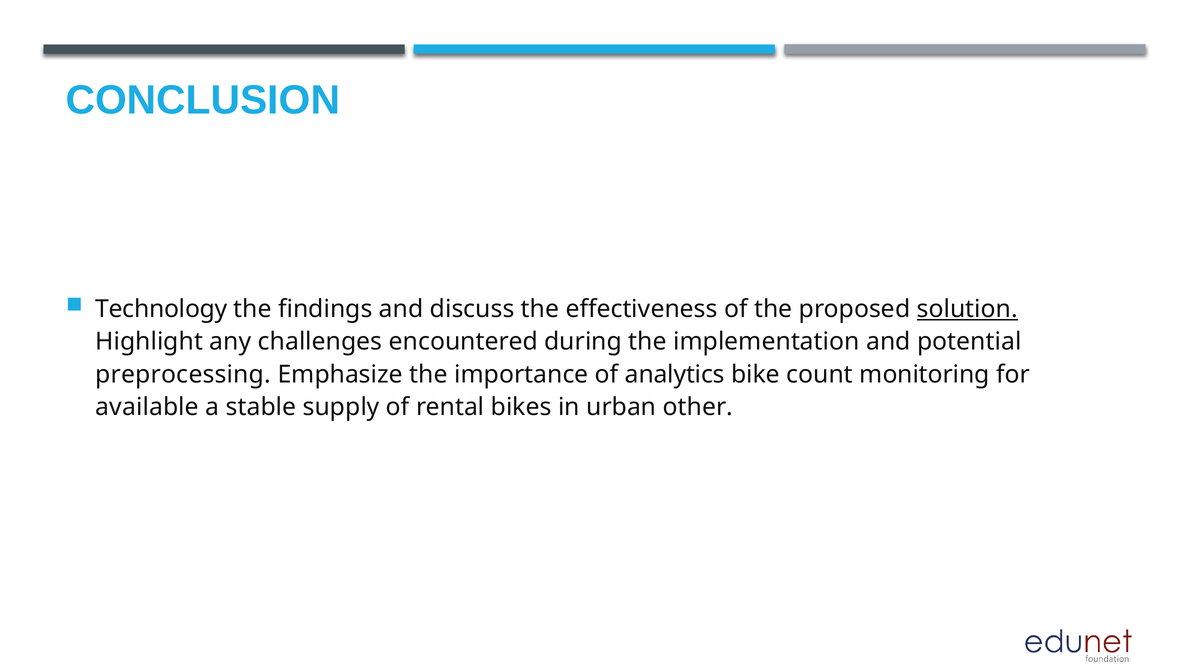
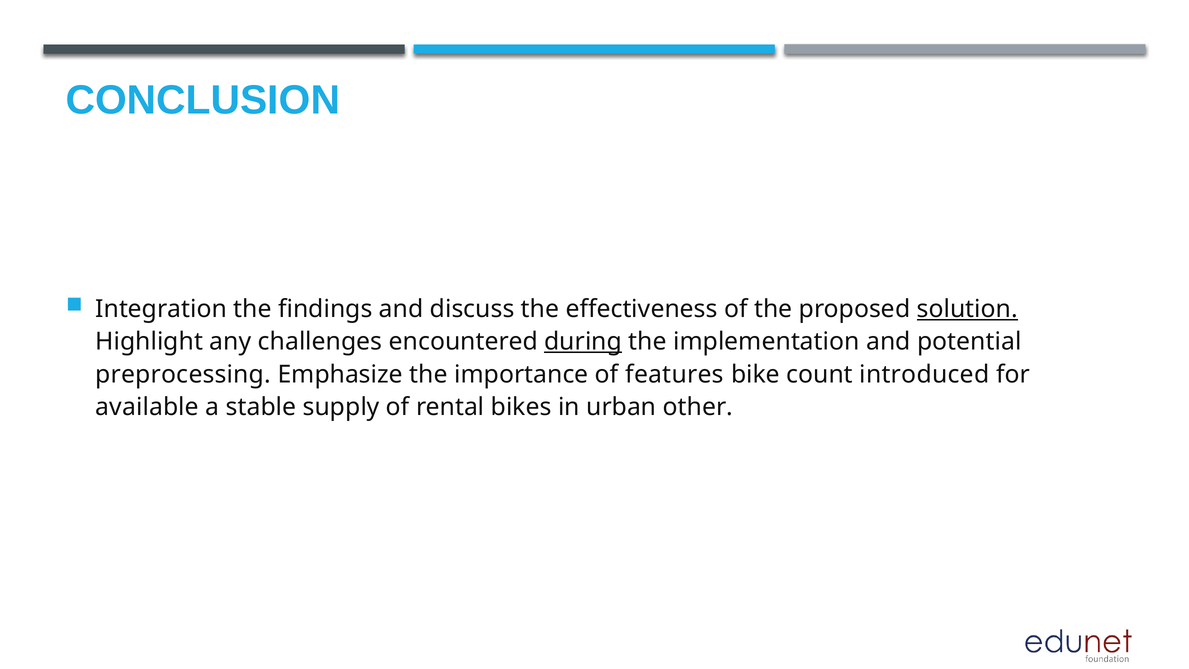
Technology: Technology -> Integration
during underline: none -> present
analytics: analytics -> features
monitoring: monitoring -> introduced
